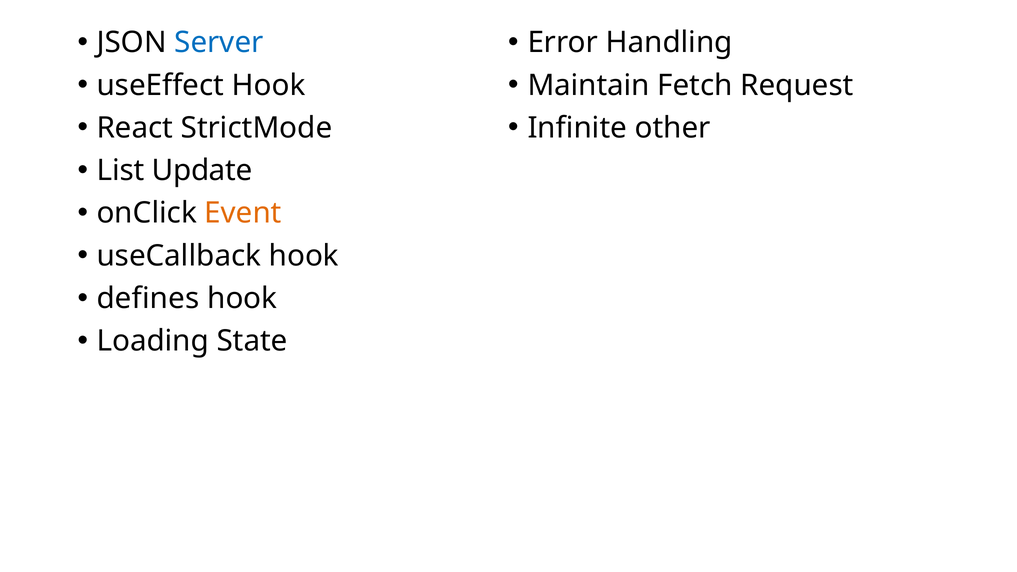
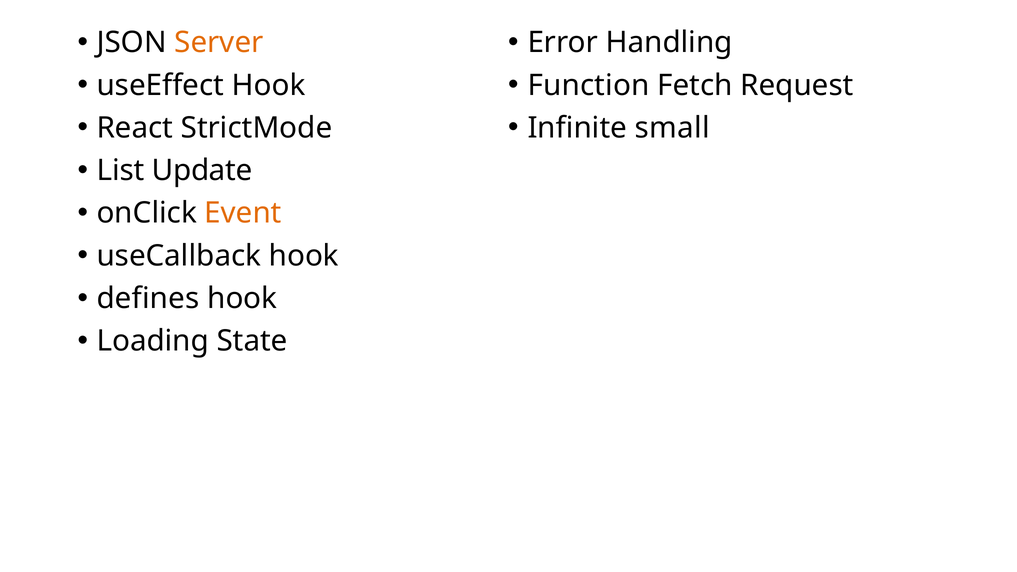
Server colour: blue -> orange
Maintain: Maintain -> Function
other: other -> small
